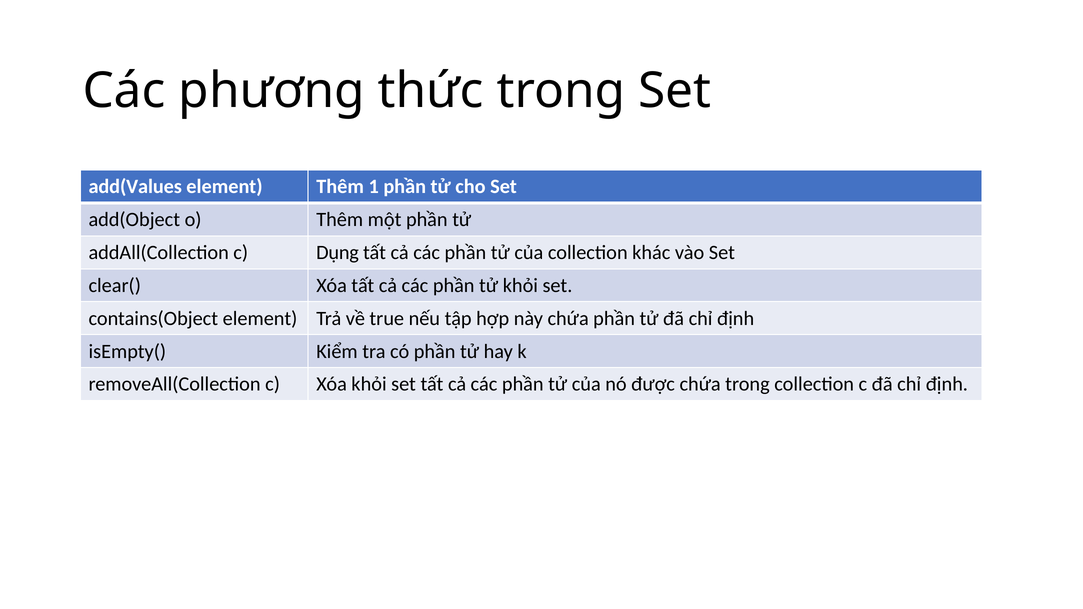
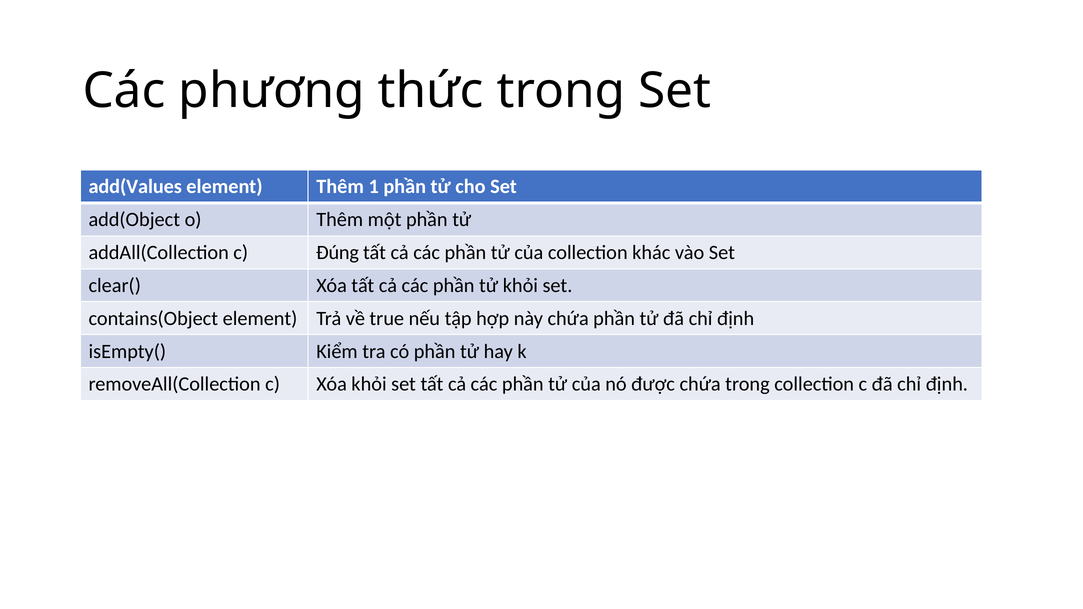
Dụng: Dụng -> Đúng
